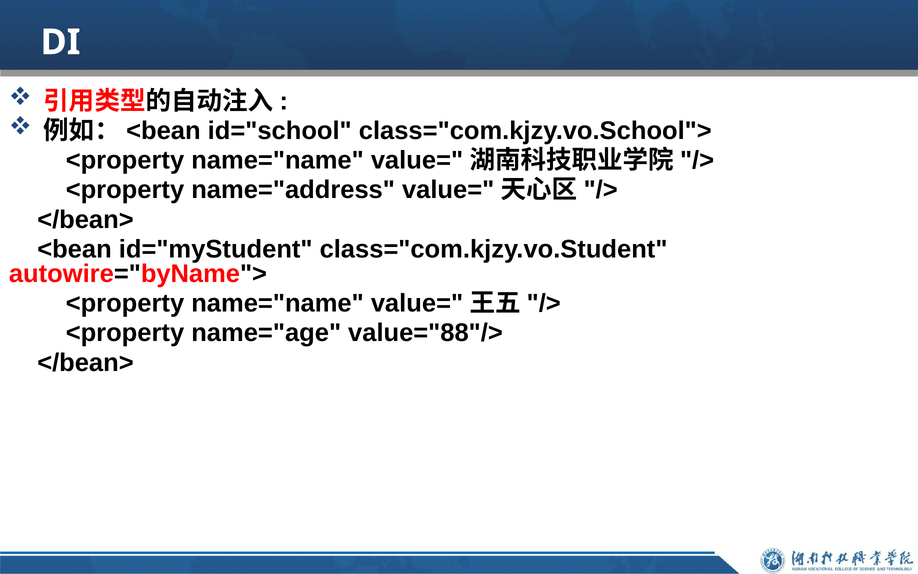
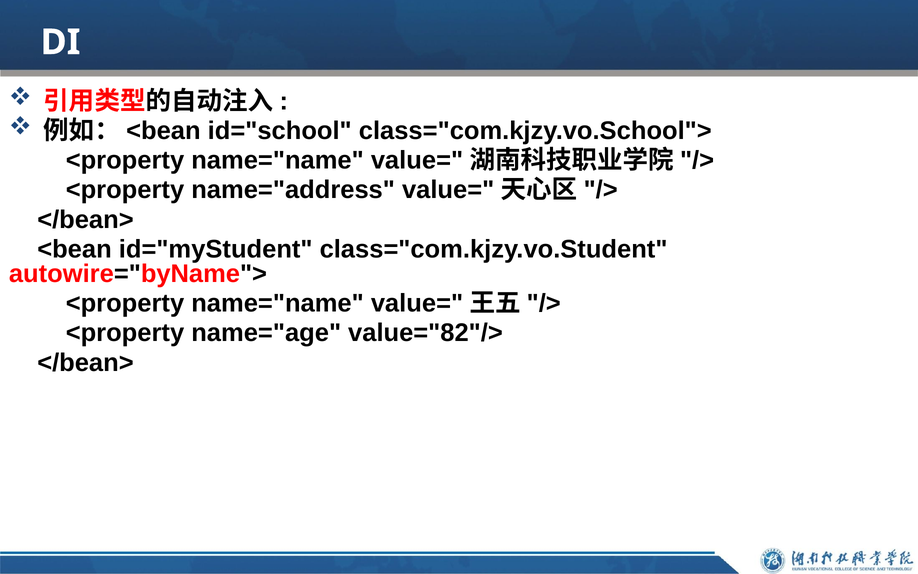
value="88"/>: value="88"/> -> value="82"/>
